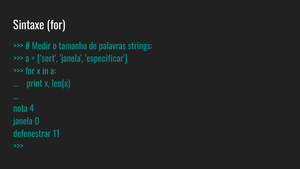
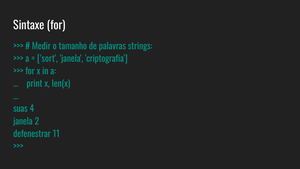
especificar: especificar -> criptografia
nota: nota -> suas
0: 0 -> 2
